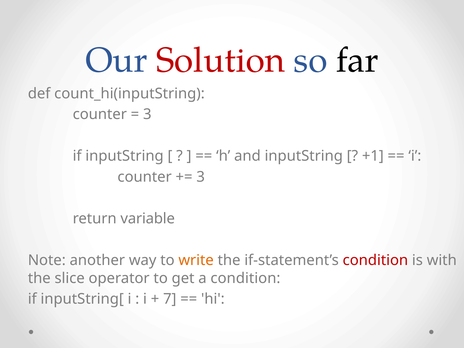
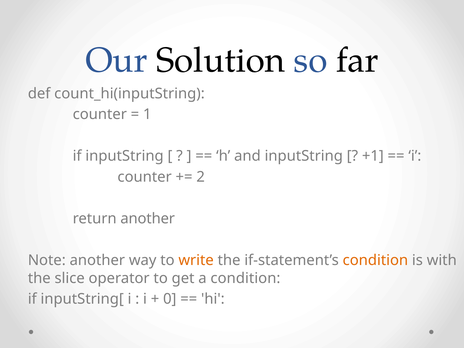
Solution colour: red -> black
3 at (147, 114): 3 -> 1
3 at (201, 177): 3 -> 2
return variable: variable -> another
condition at (375, 260) colour: red -> orange
7: 7 -> 0
